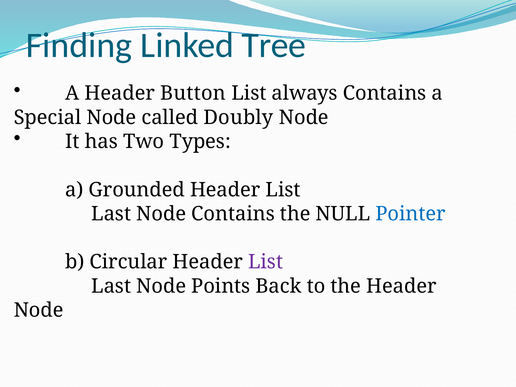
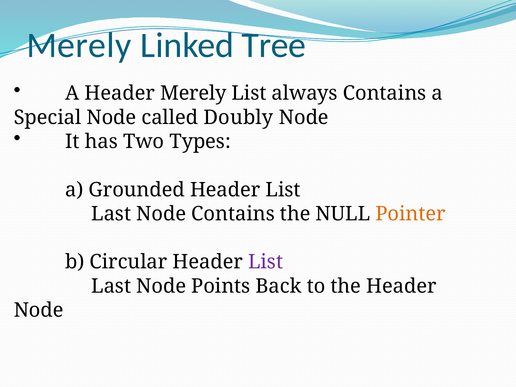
Finding at (79, 45): Finding -> Merely
Header Button: Button -> Merely
Pointer colour: blue -> orange
